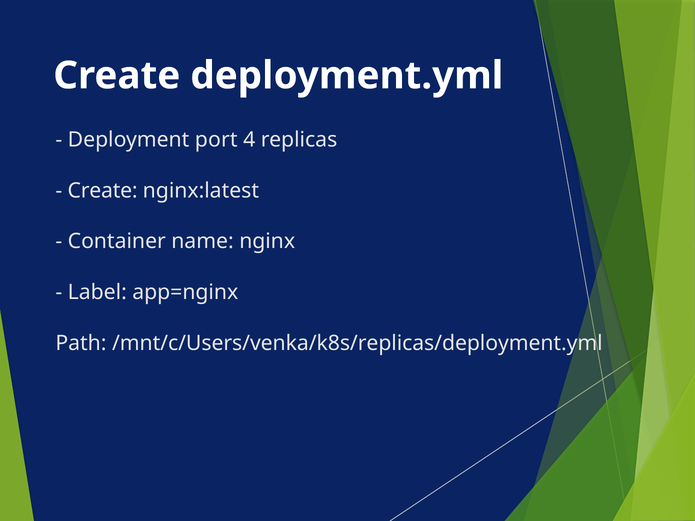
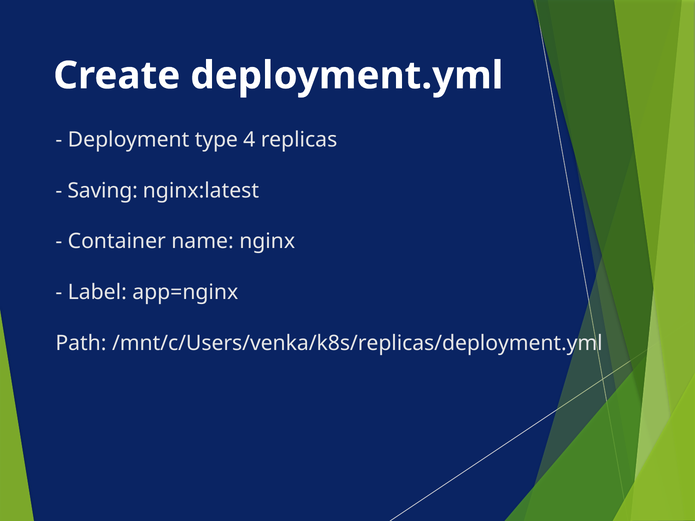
port: port -> type
Create at (103, 191): Create -> Saving
